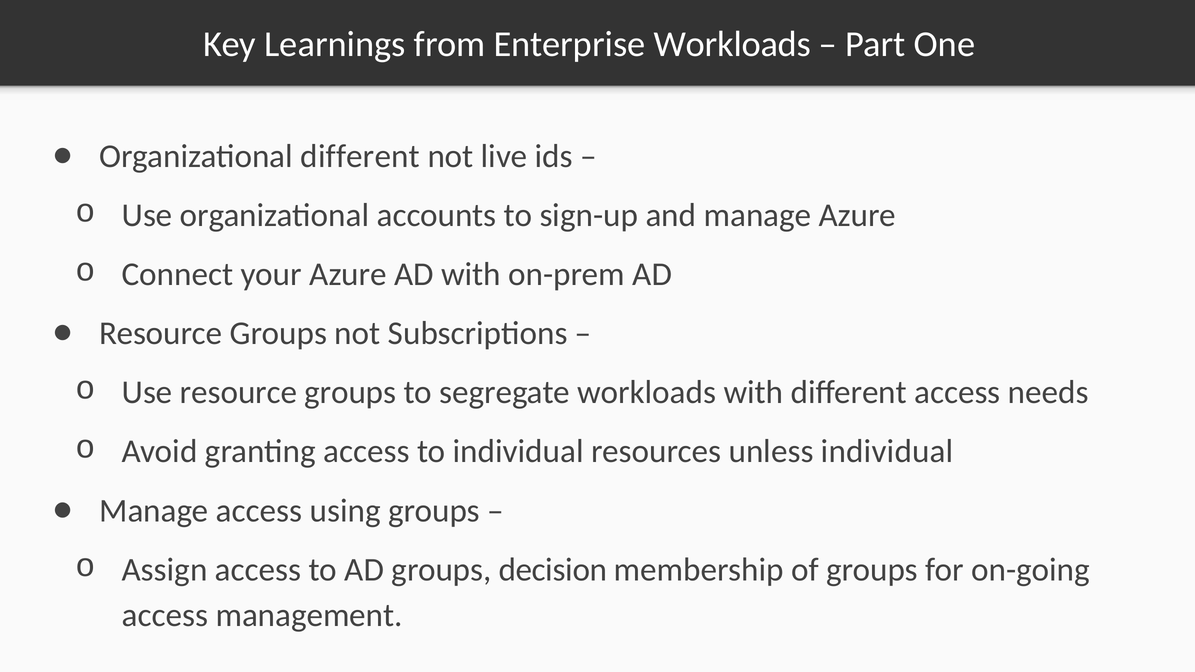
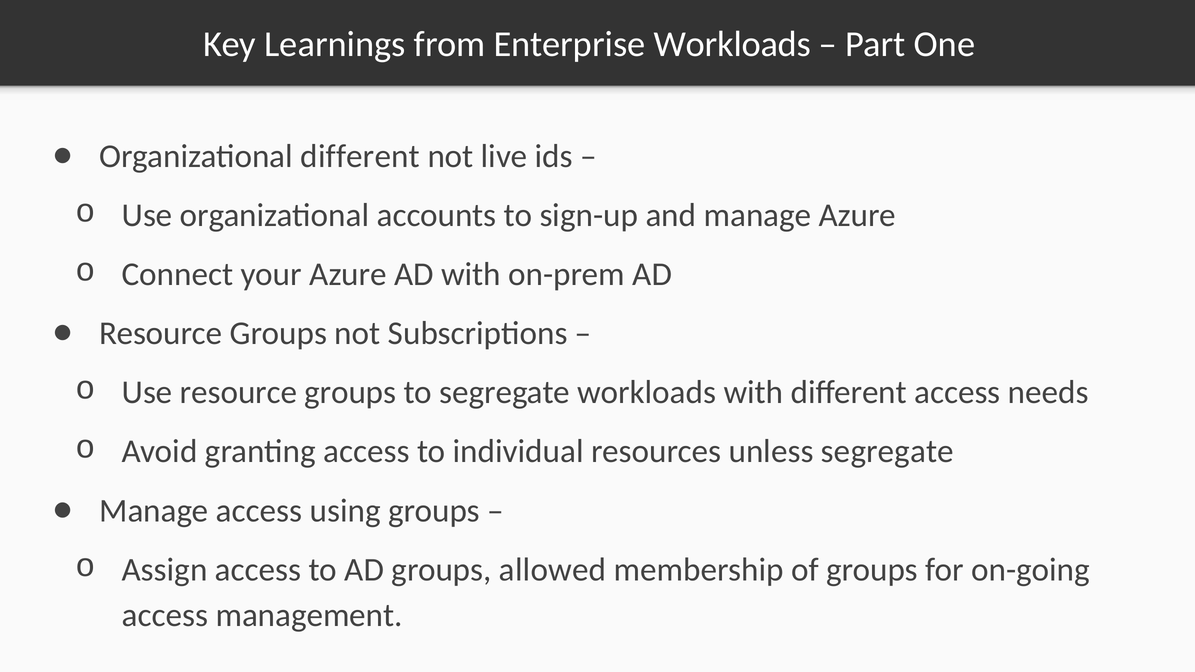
unless individual: individual -> segregate
decision: decision -> allowed
